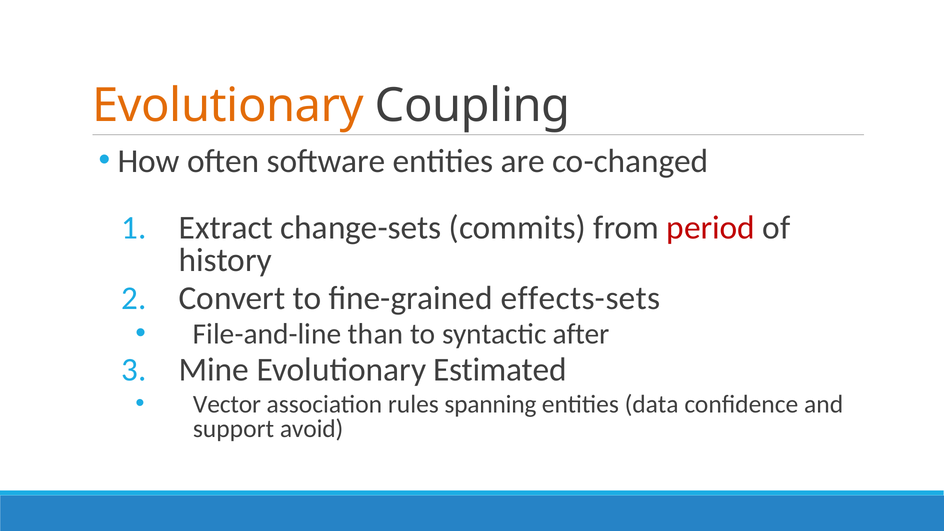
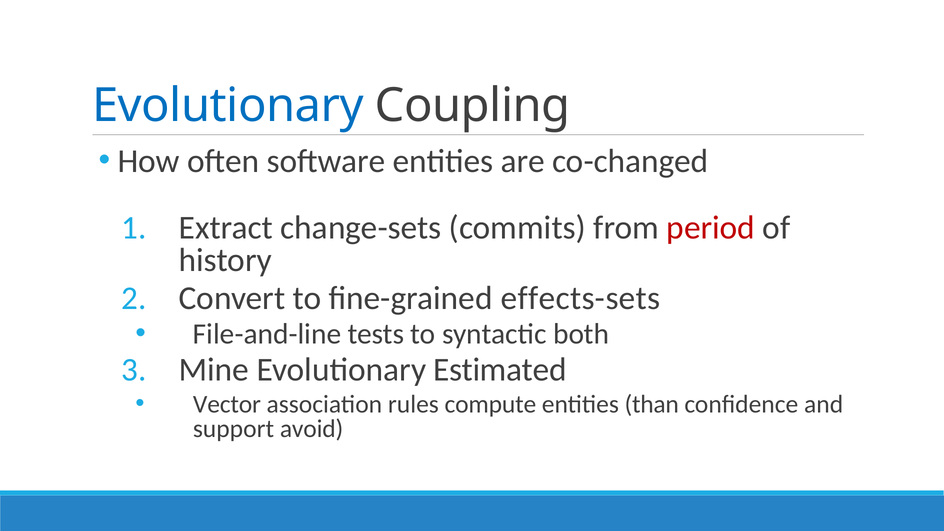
Evolutionary at (228, 106) colour: orange -> blue
than: than -> tests
after: after -> both
spanning: spanning -> compute
data: data -> than
